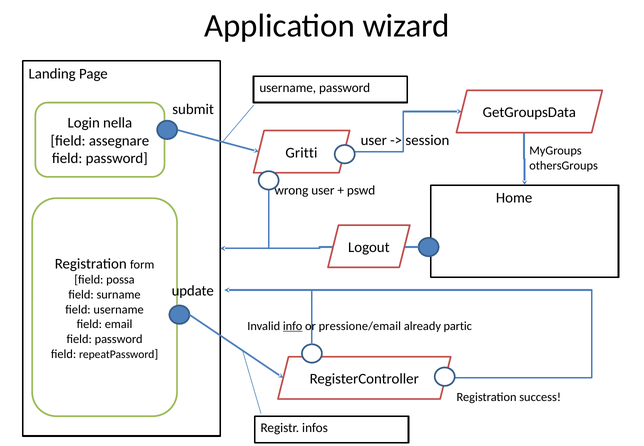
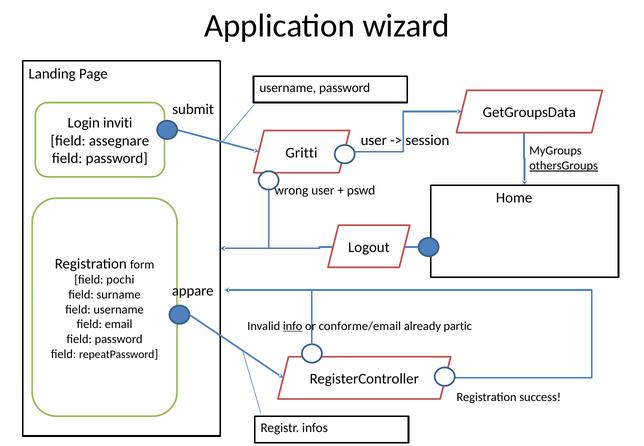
nella: nella -> inviti
othersGroups underline: none -> present
possa: possa -> pochi
update: update -> appare
pressione/email: pressione/email -> conforme/email
